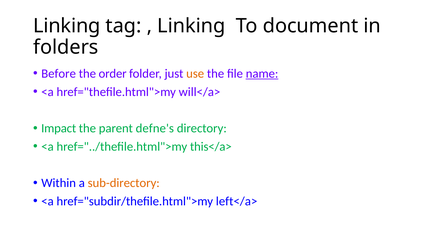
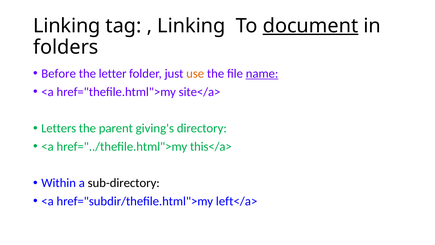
document underline: none -> present
order: order -> letter
will</a>: will</a> -> site</a>
Impact: Impact -> Letters
defne's: defne's -> giving's
sub-directory colour: orange -> black
